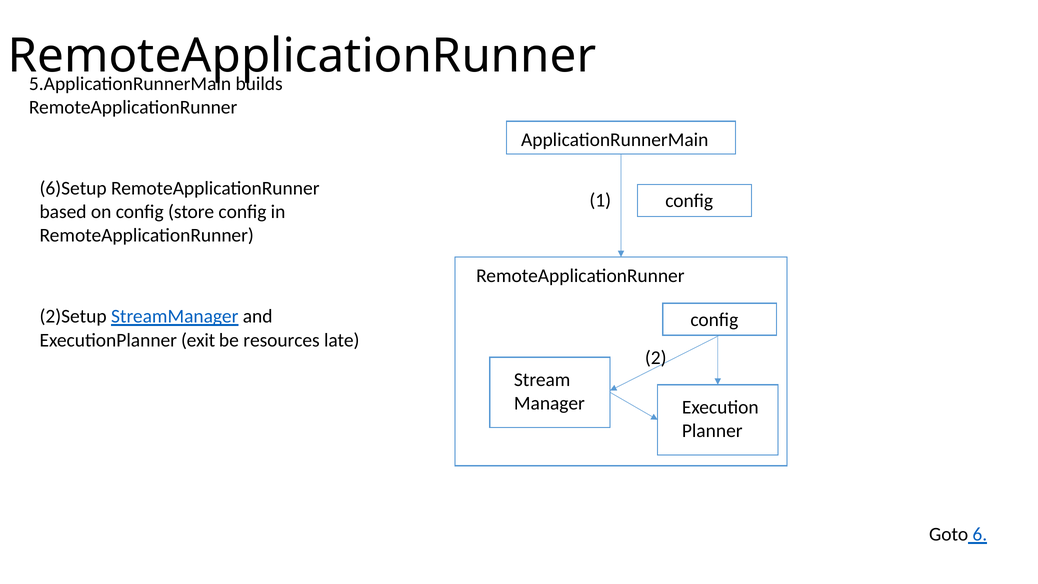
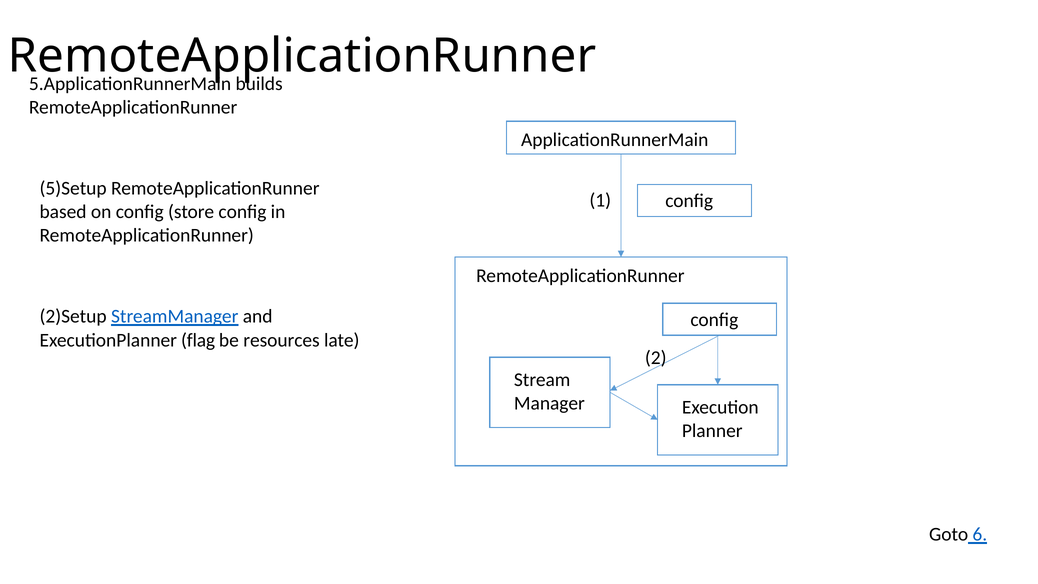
6)Setup: 6)Setup -> 5)Setup
exit: exit -> flag
